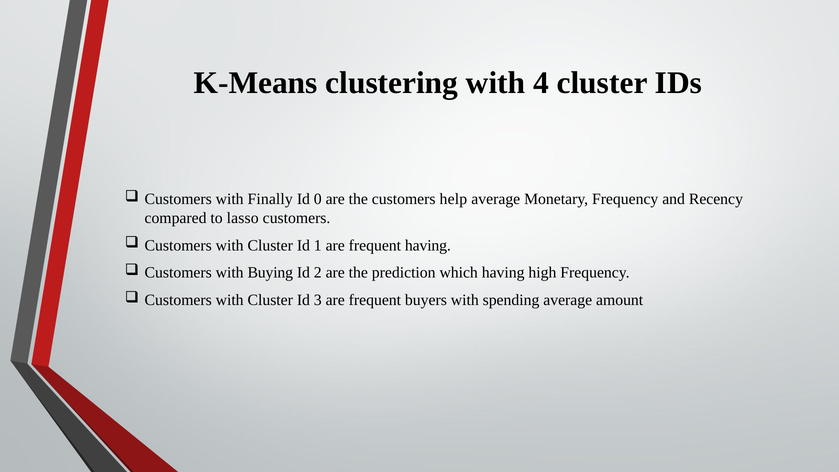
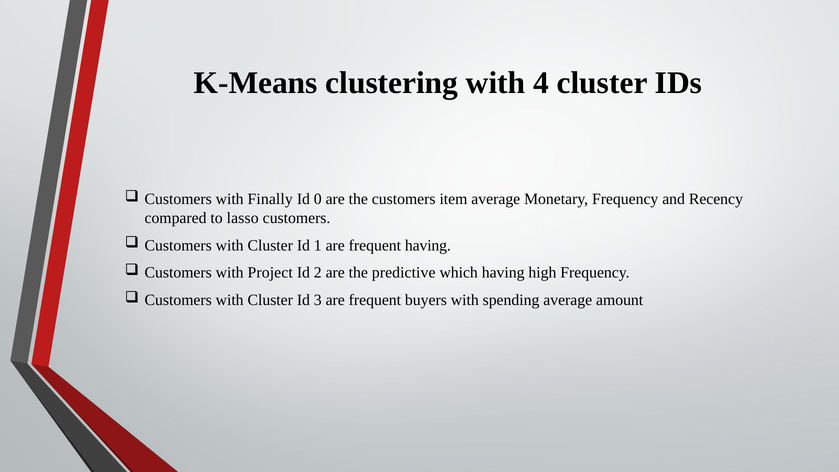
help: help -> item
Buying: Buying -> Project
prediction: prediction -> predictive
